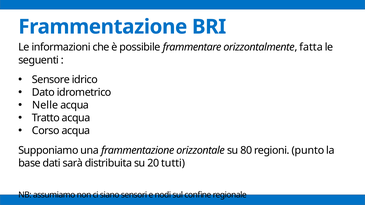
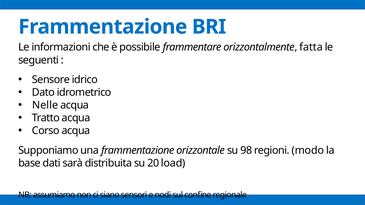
80: 80 -> 98
punto: punto -> modo
tutti: tutti -> load
